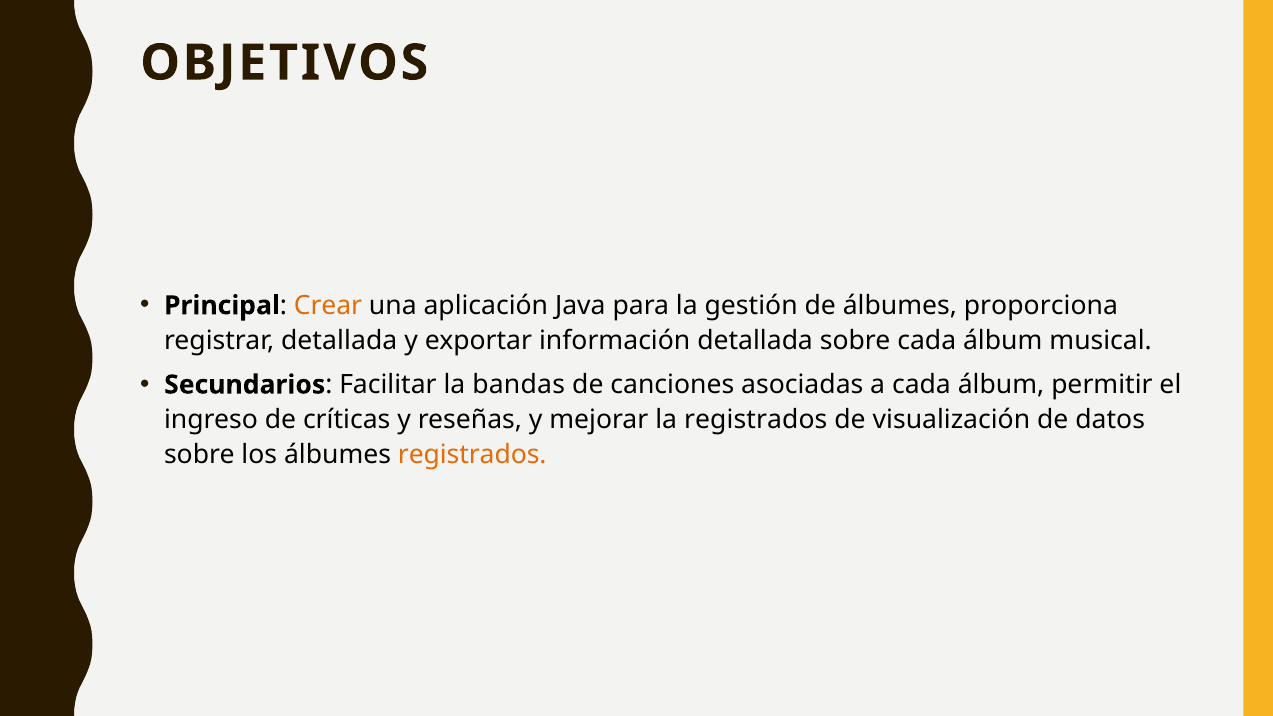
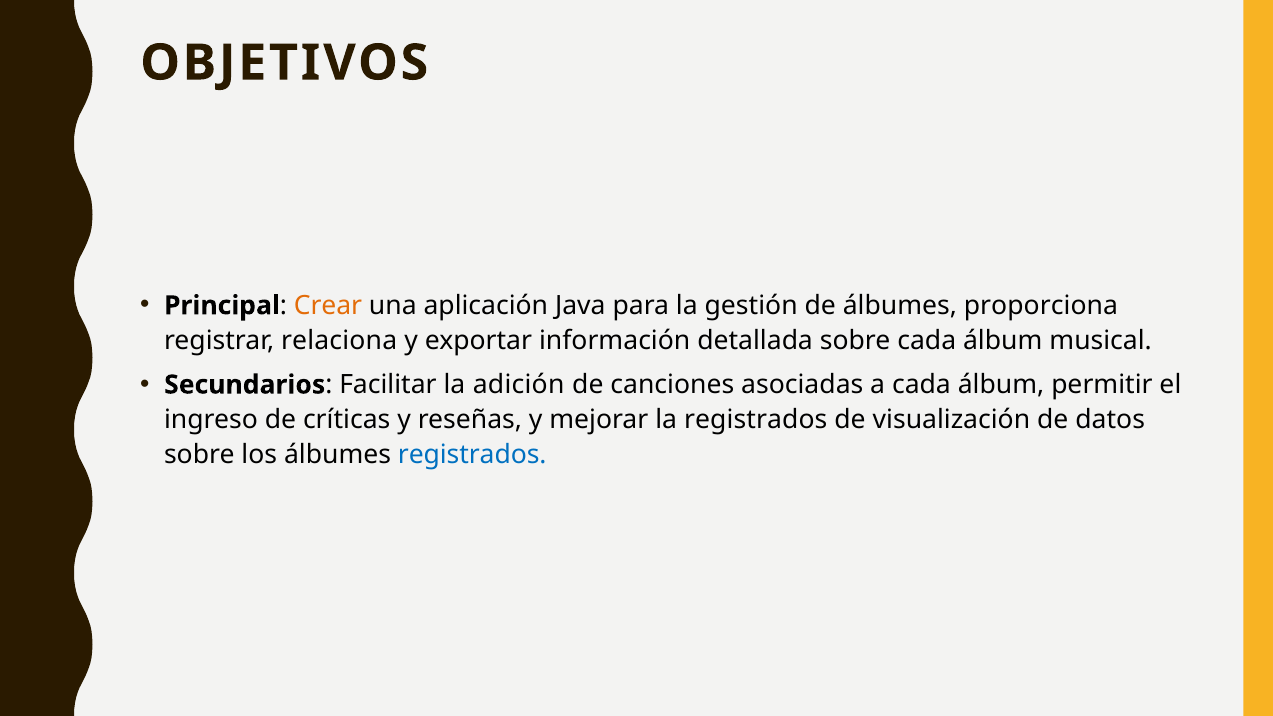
registrar detallada: detallada -> relaciona
bandas: bandas -> adición
registrados at (472, 455) colour: orange -> blue
